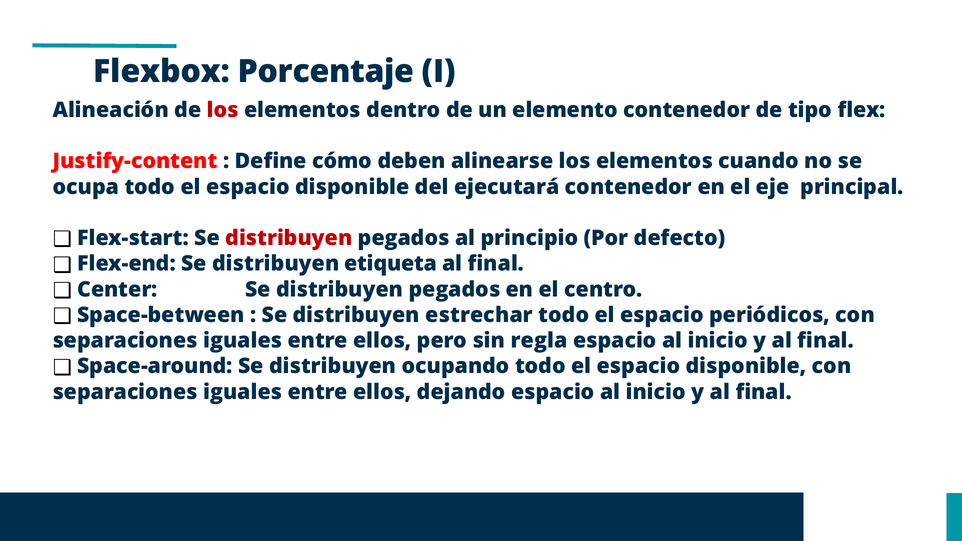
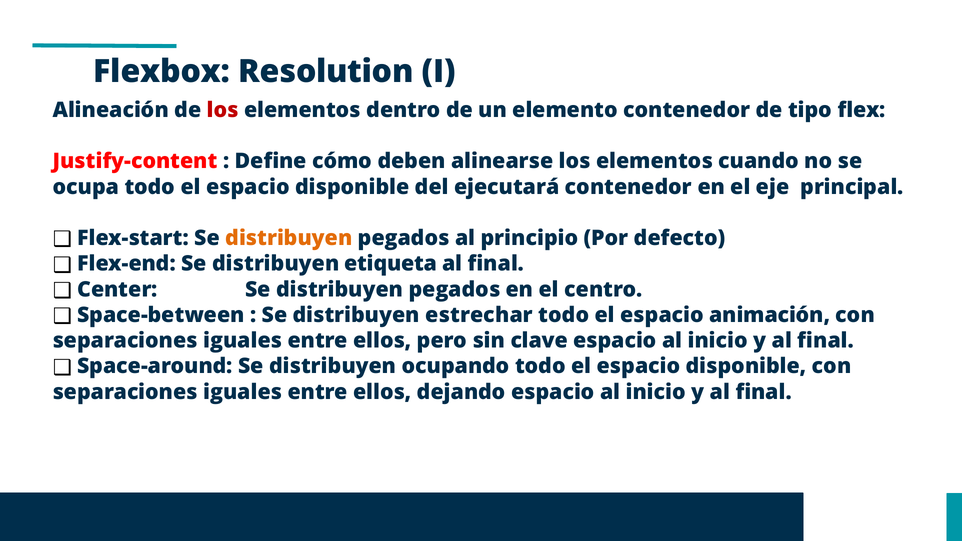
Porcentaje: Porcentaje -> Resolution
distribuyen at (289, 238) colour: red -> orange
periódicos: periódicos -> animación
regla: regla -> clave
